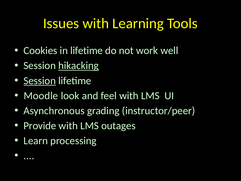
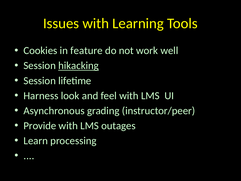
in lifetime: lifetime -> feature
Session at (40, 81) underline: present -> none
Moodle: Moodle -> Harness
